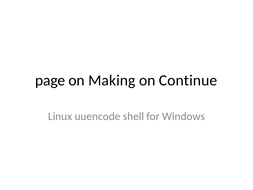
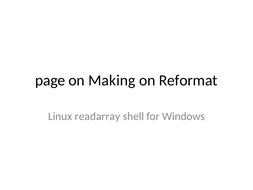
Continue: Continue -> Reformat
uuencode: uuencode -> readarray
